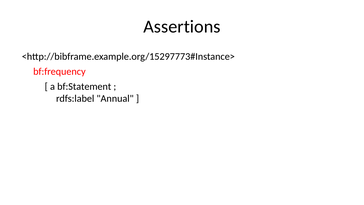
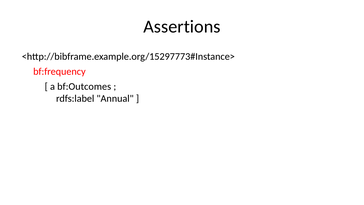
bf:Statement: bf:Statement -> bf:Outcomes
